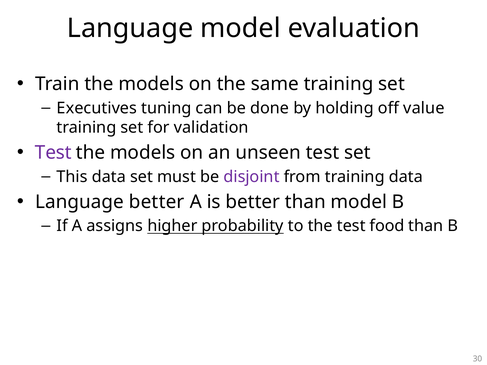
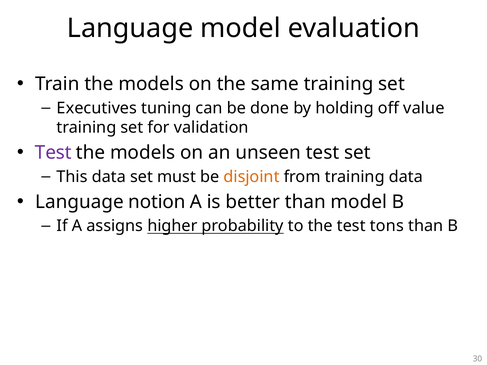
disjoint colour: purple -> orange
Language better: better -> notion
food: food -> tons
